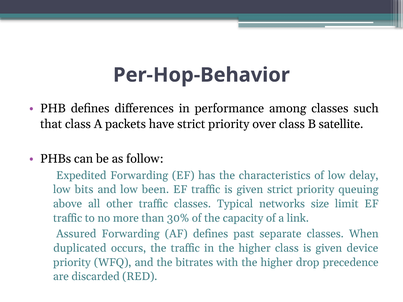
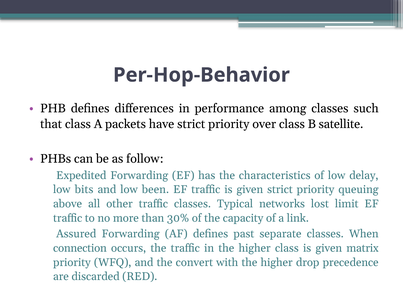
size: size -> lost
duplicated: duplicated -> connection
device: device -> matrix
bitrates: bitrates -> convert
